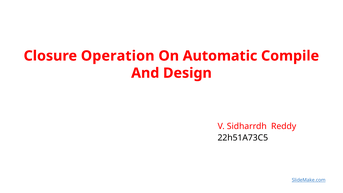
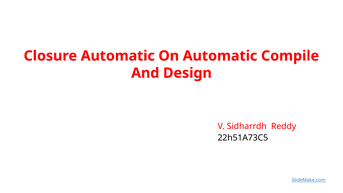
Closure Operation: Operation -> Automatic
